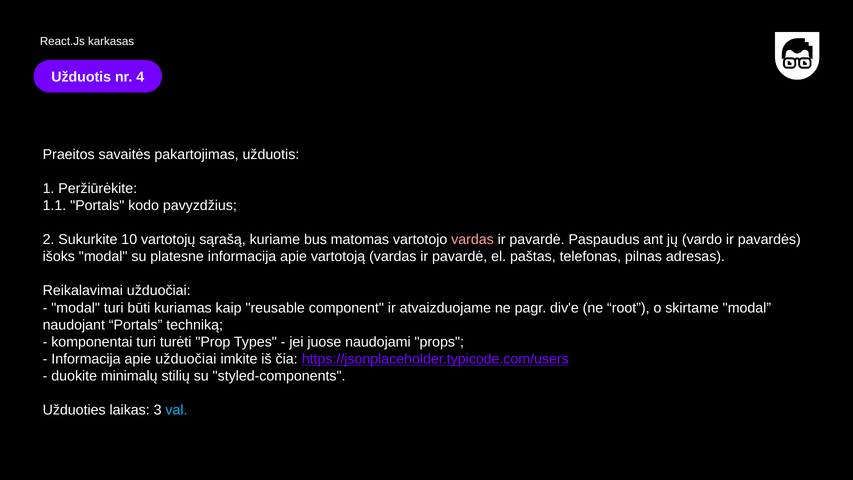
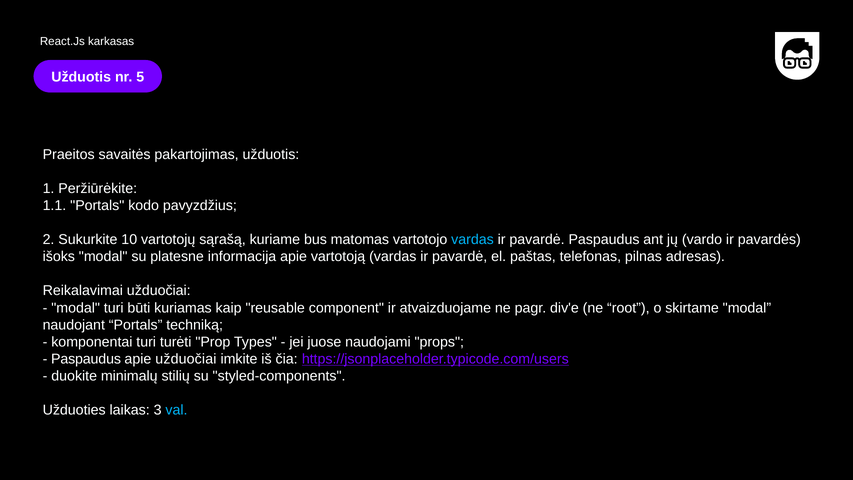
4: 4 -> 5
vardas at (473, 240) colour: pink -> light blue
Informacija at (86, 359): Informacija -> Paspaudus
